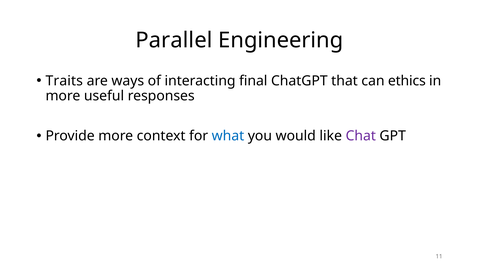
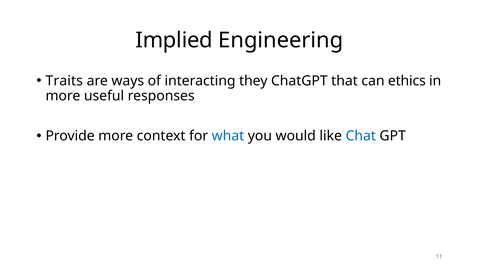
Parallel: Parallel -> Implied
final: final -> they
Chat colour: purple -> blue
